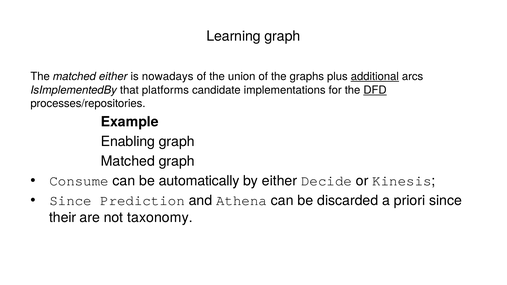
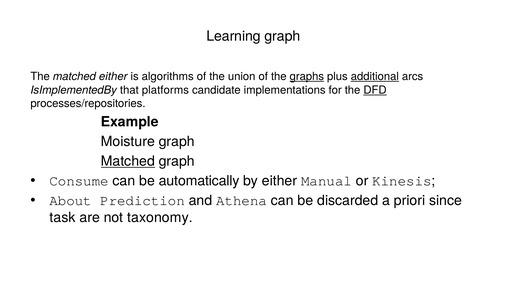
nowadays: nowadays -> algorithms
graphs underline: none -> present
Enabling: Enabling -> Moisture
Matched at (128, 161) underline: none -> present
Decide: Decide -> Manual
Since at (71, 201): Since -> About
their: their -> task
